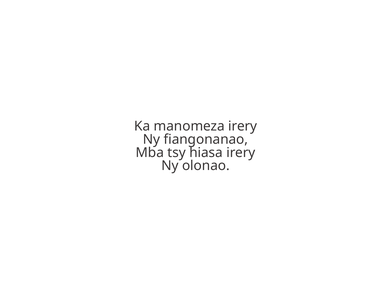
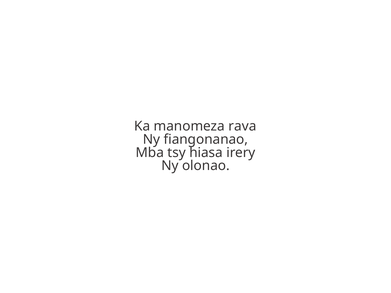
manomeza irery: irery -> rava
